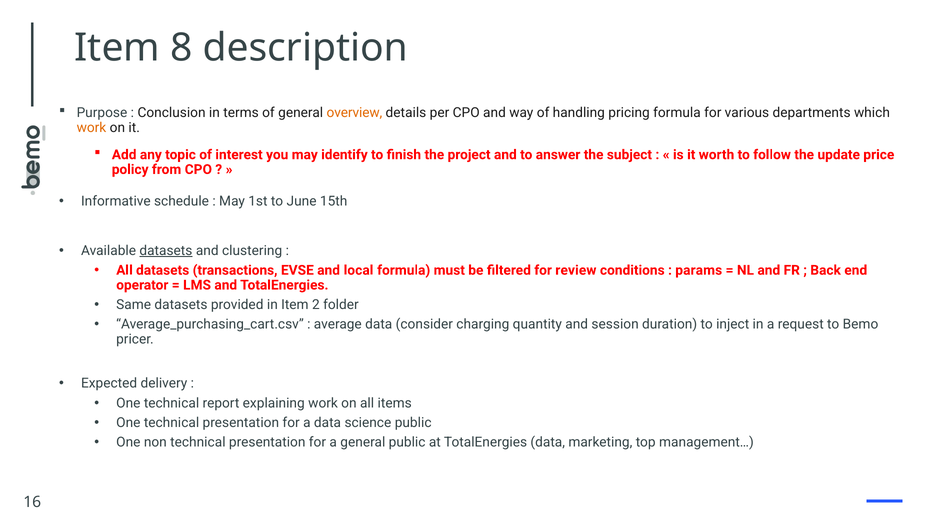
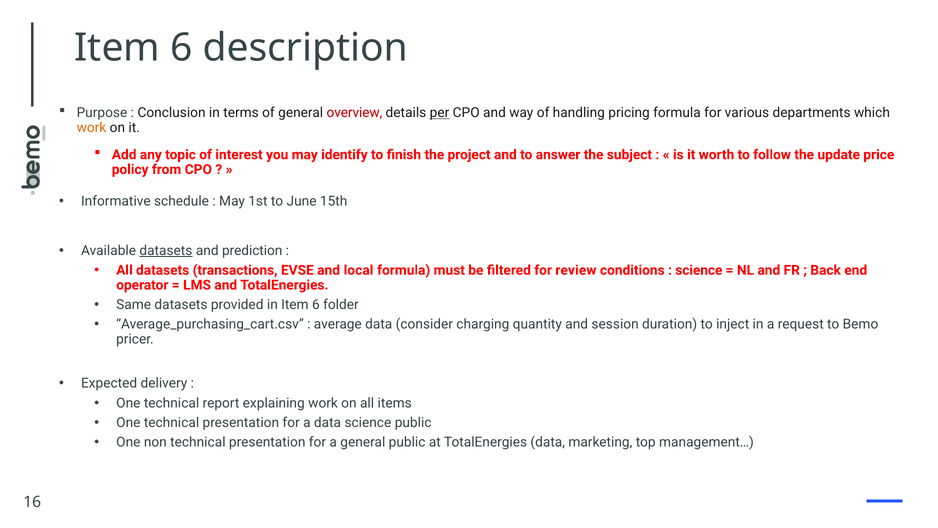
8 at (181, 48): 8 -> 6
overview colour: orange -> red
per underline: none -> present
clustering: clustering -> prediction
params at (699, 270): params -> science
in Item 2: 2 -> 6
